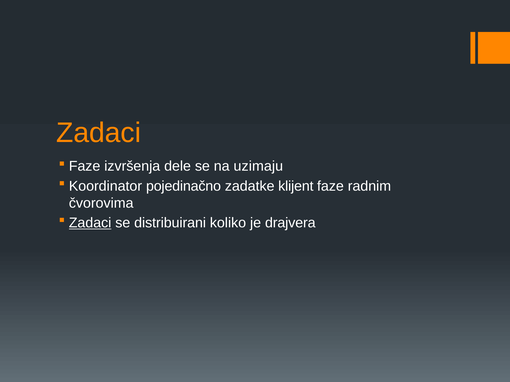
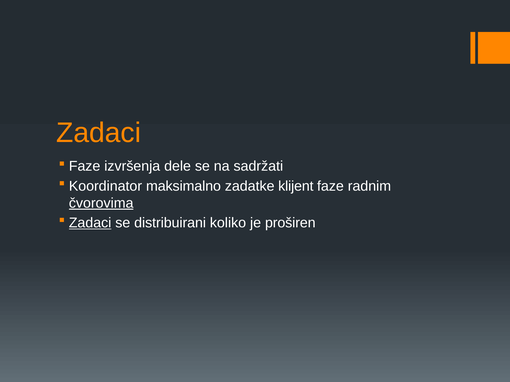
uzimaju: uzimaju -> sadržati
pojedinačno: pojedinačno -> maksimalno
čvorovima underline: none -> present
drajvera: drajvera -> proširen
